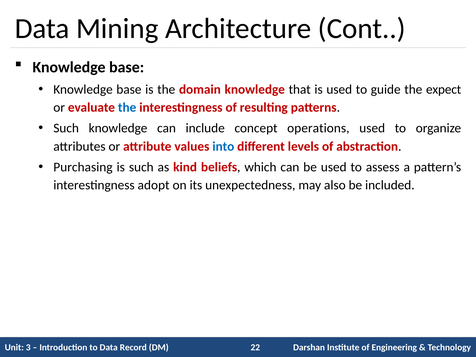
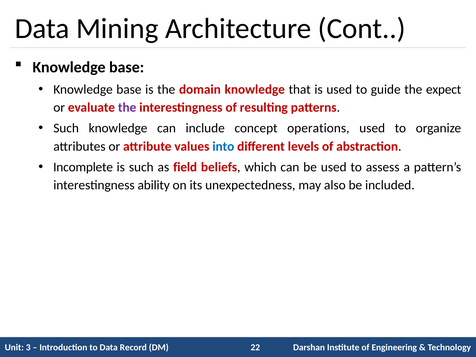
the at (127, 107) colour: blue -> purple
Purchasing: Purchasing -> Incomplete
kind: kind -> field
adopt: adopt -> ability
